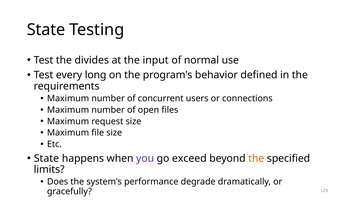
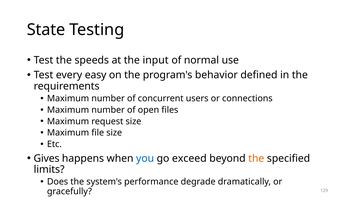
divides: divides -> speeds
long: long -> easy
State at (46, 158): State -> Gives
you colour: purple -> blue
